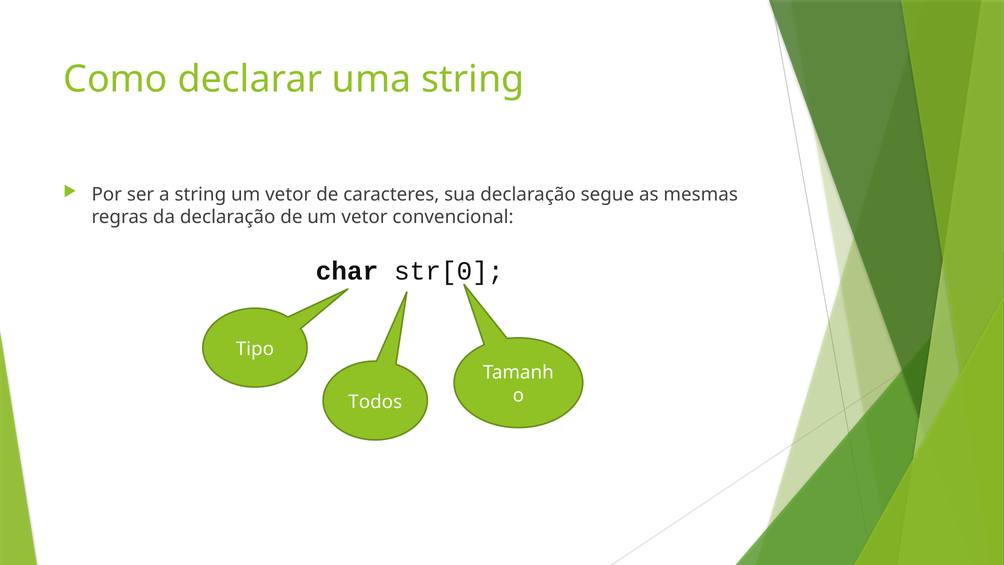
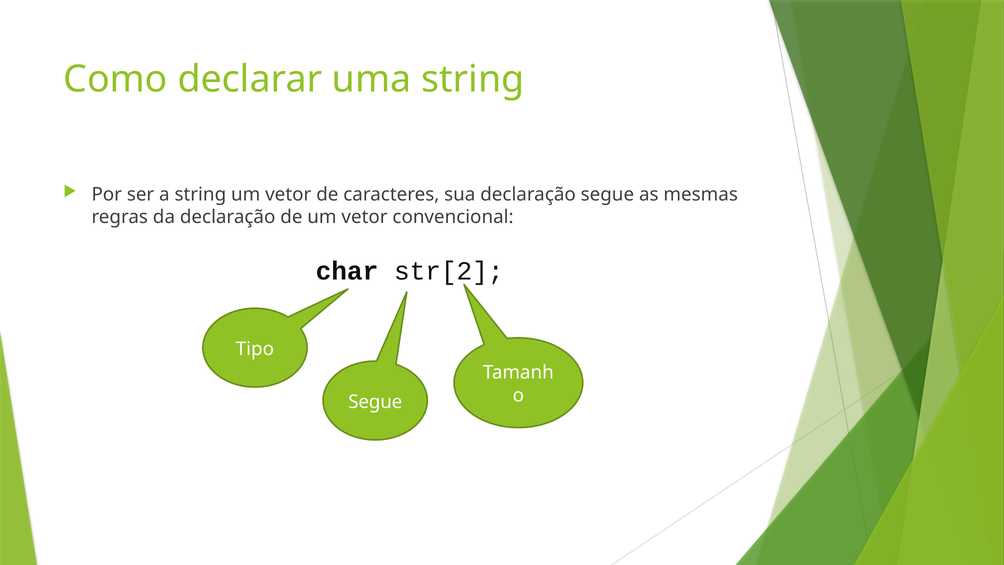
str[0: str[0 -> str[2
Todos at (375, 402): Todos -> Segue
